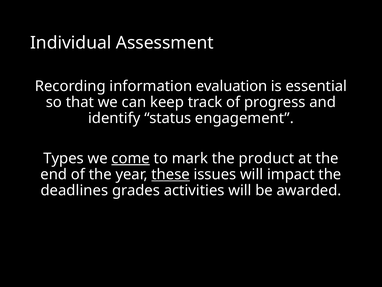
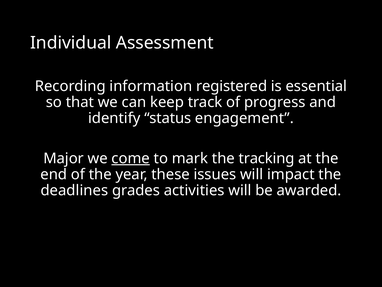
evaluation: evaluation -> registered
Types: Types -> Major
product: product -> tracking
these underline: present -> none
